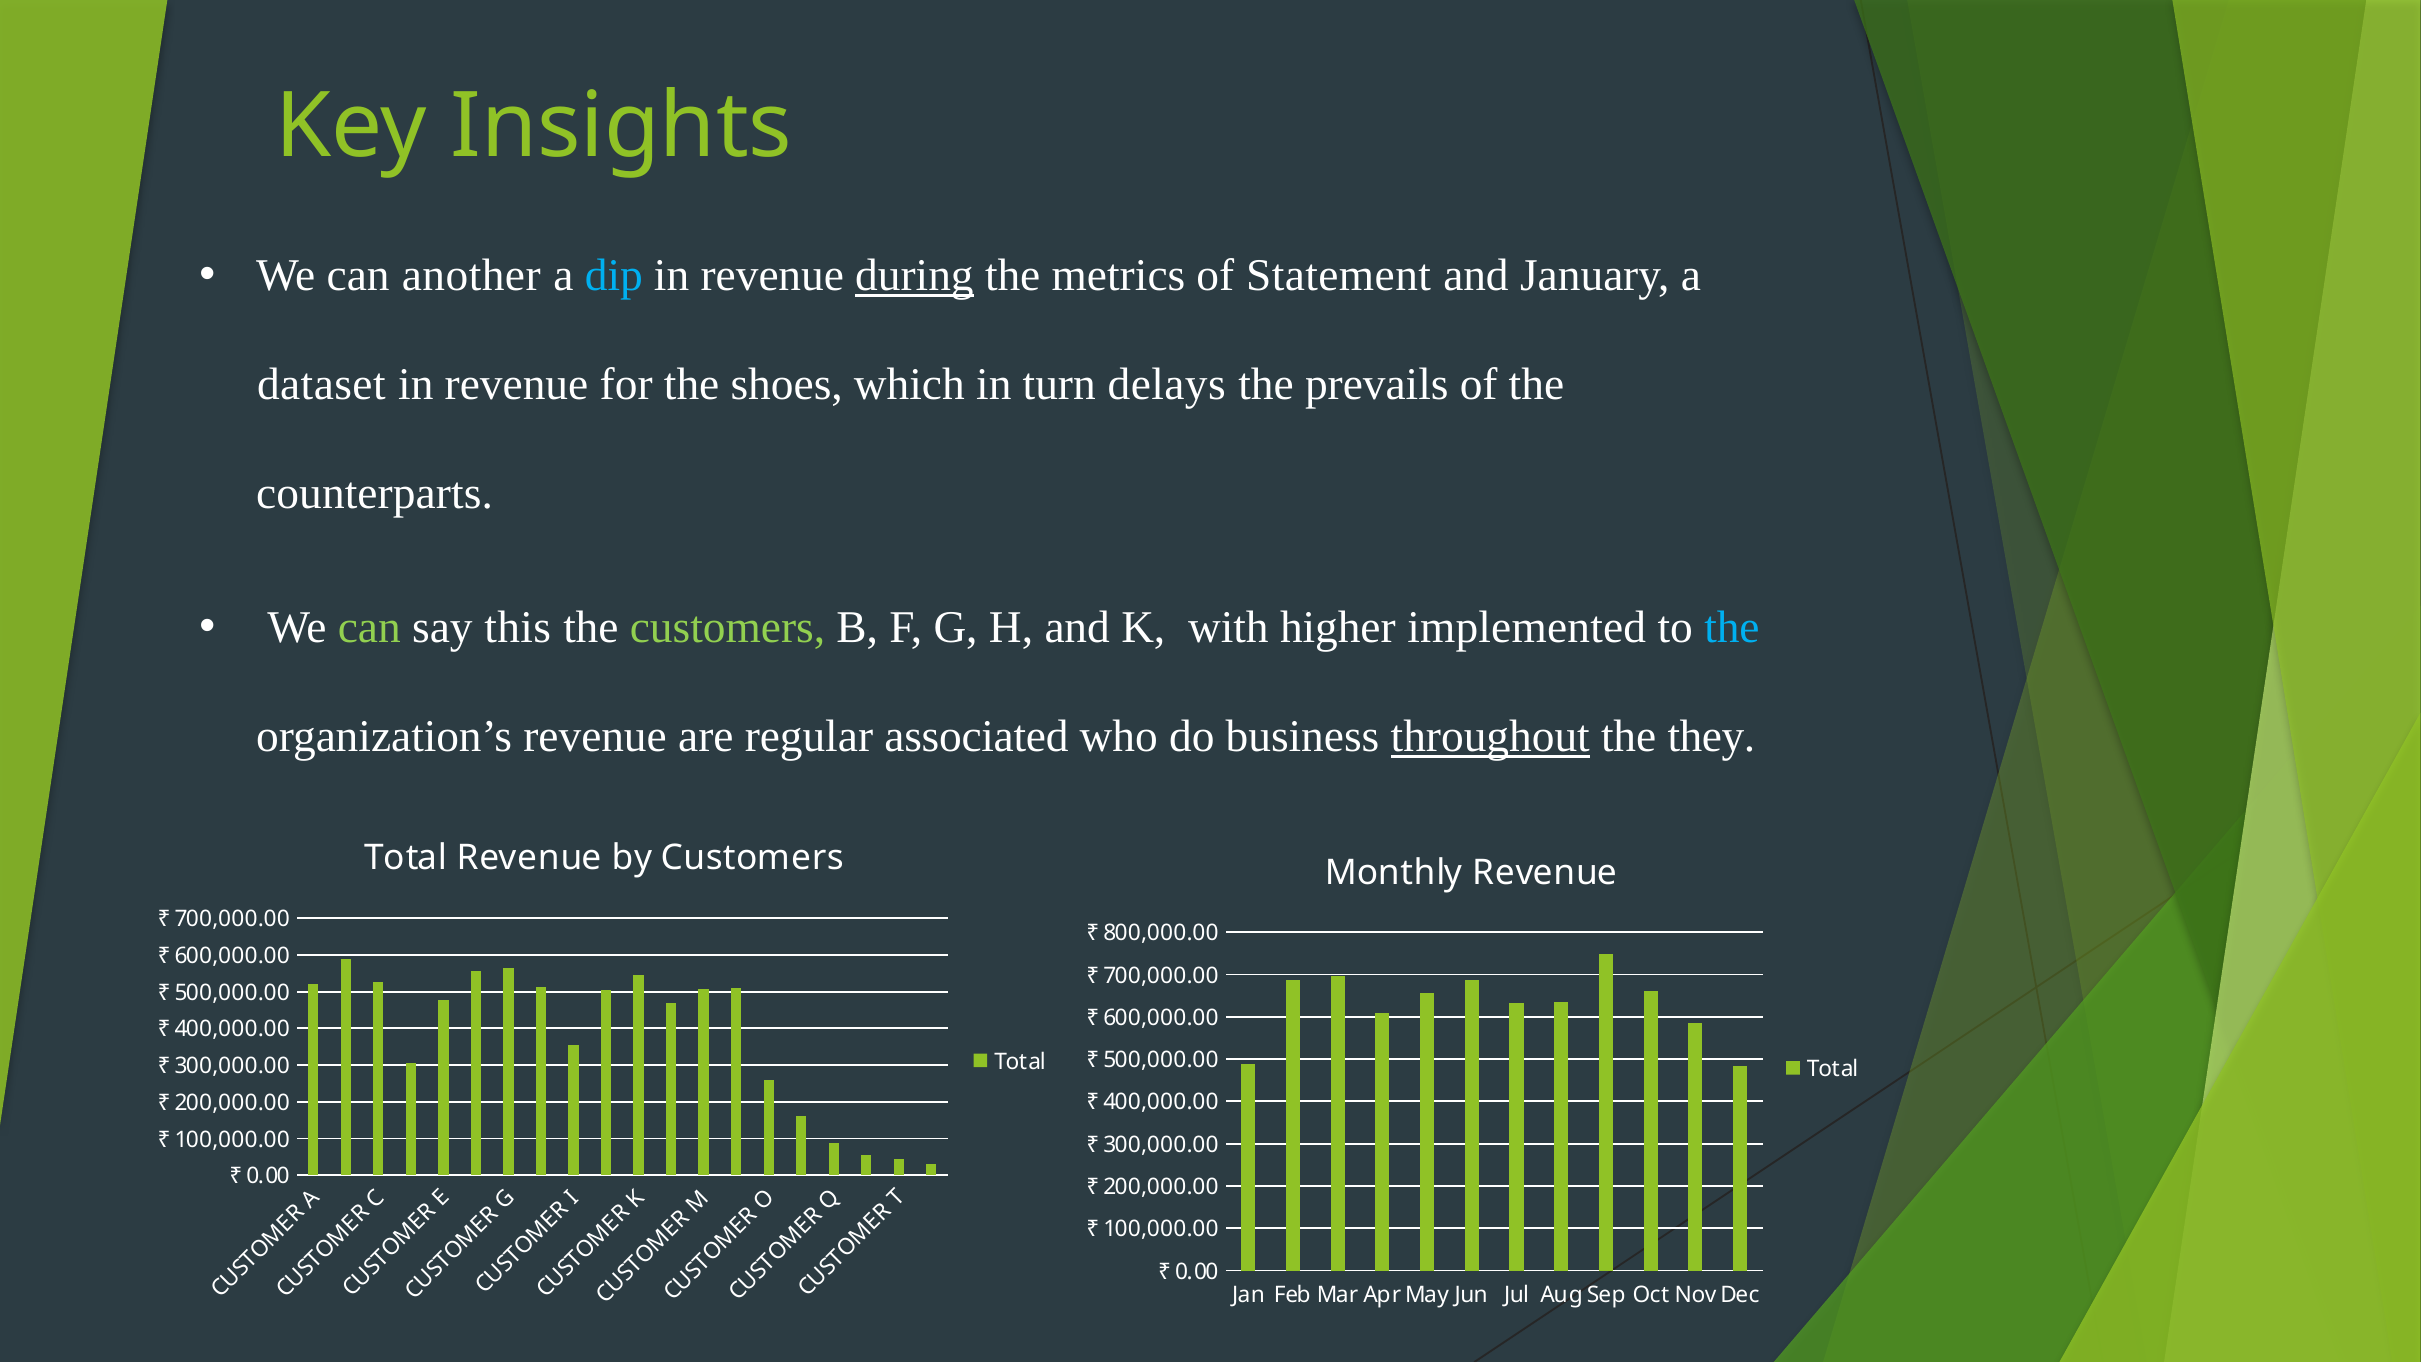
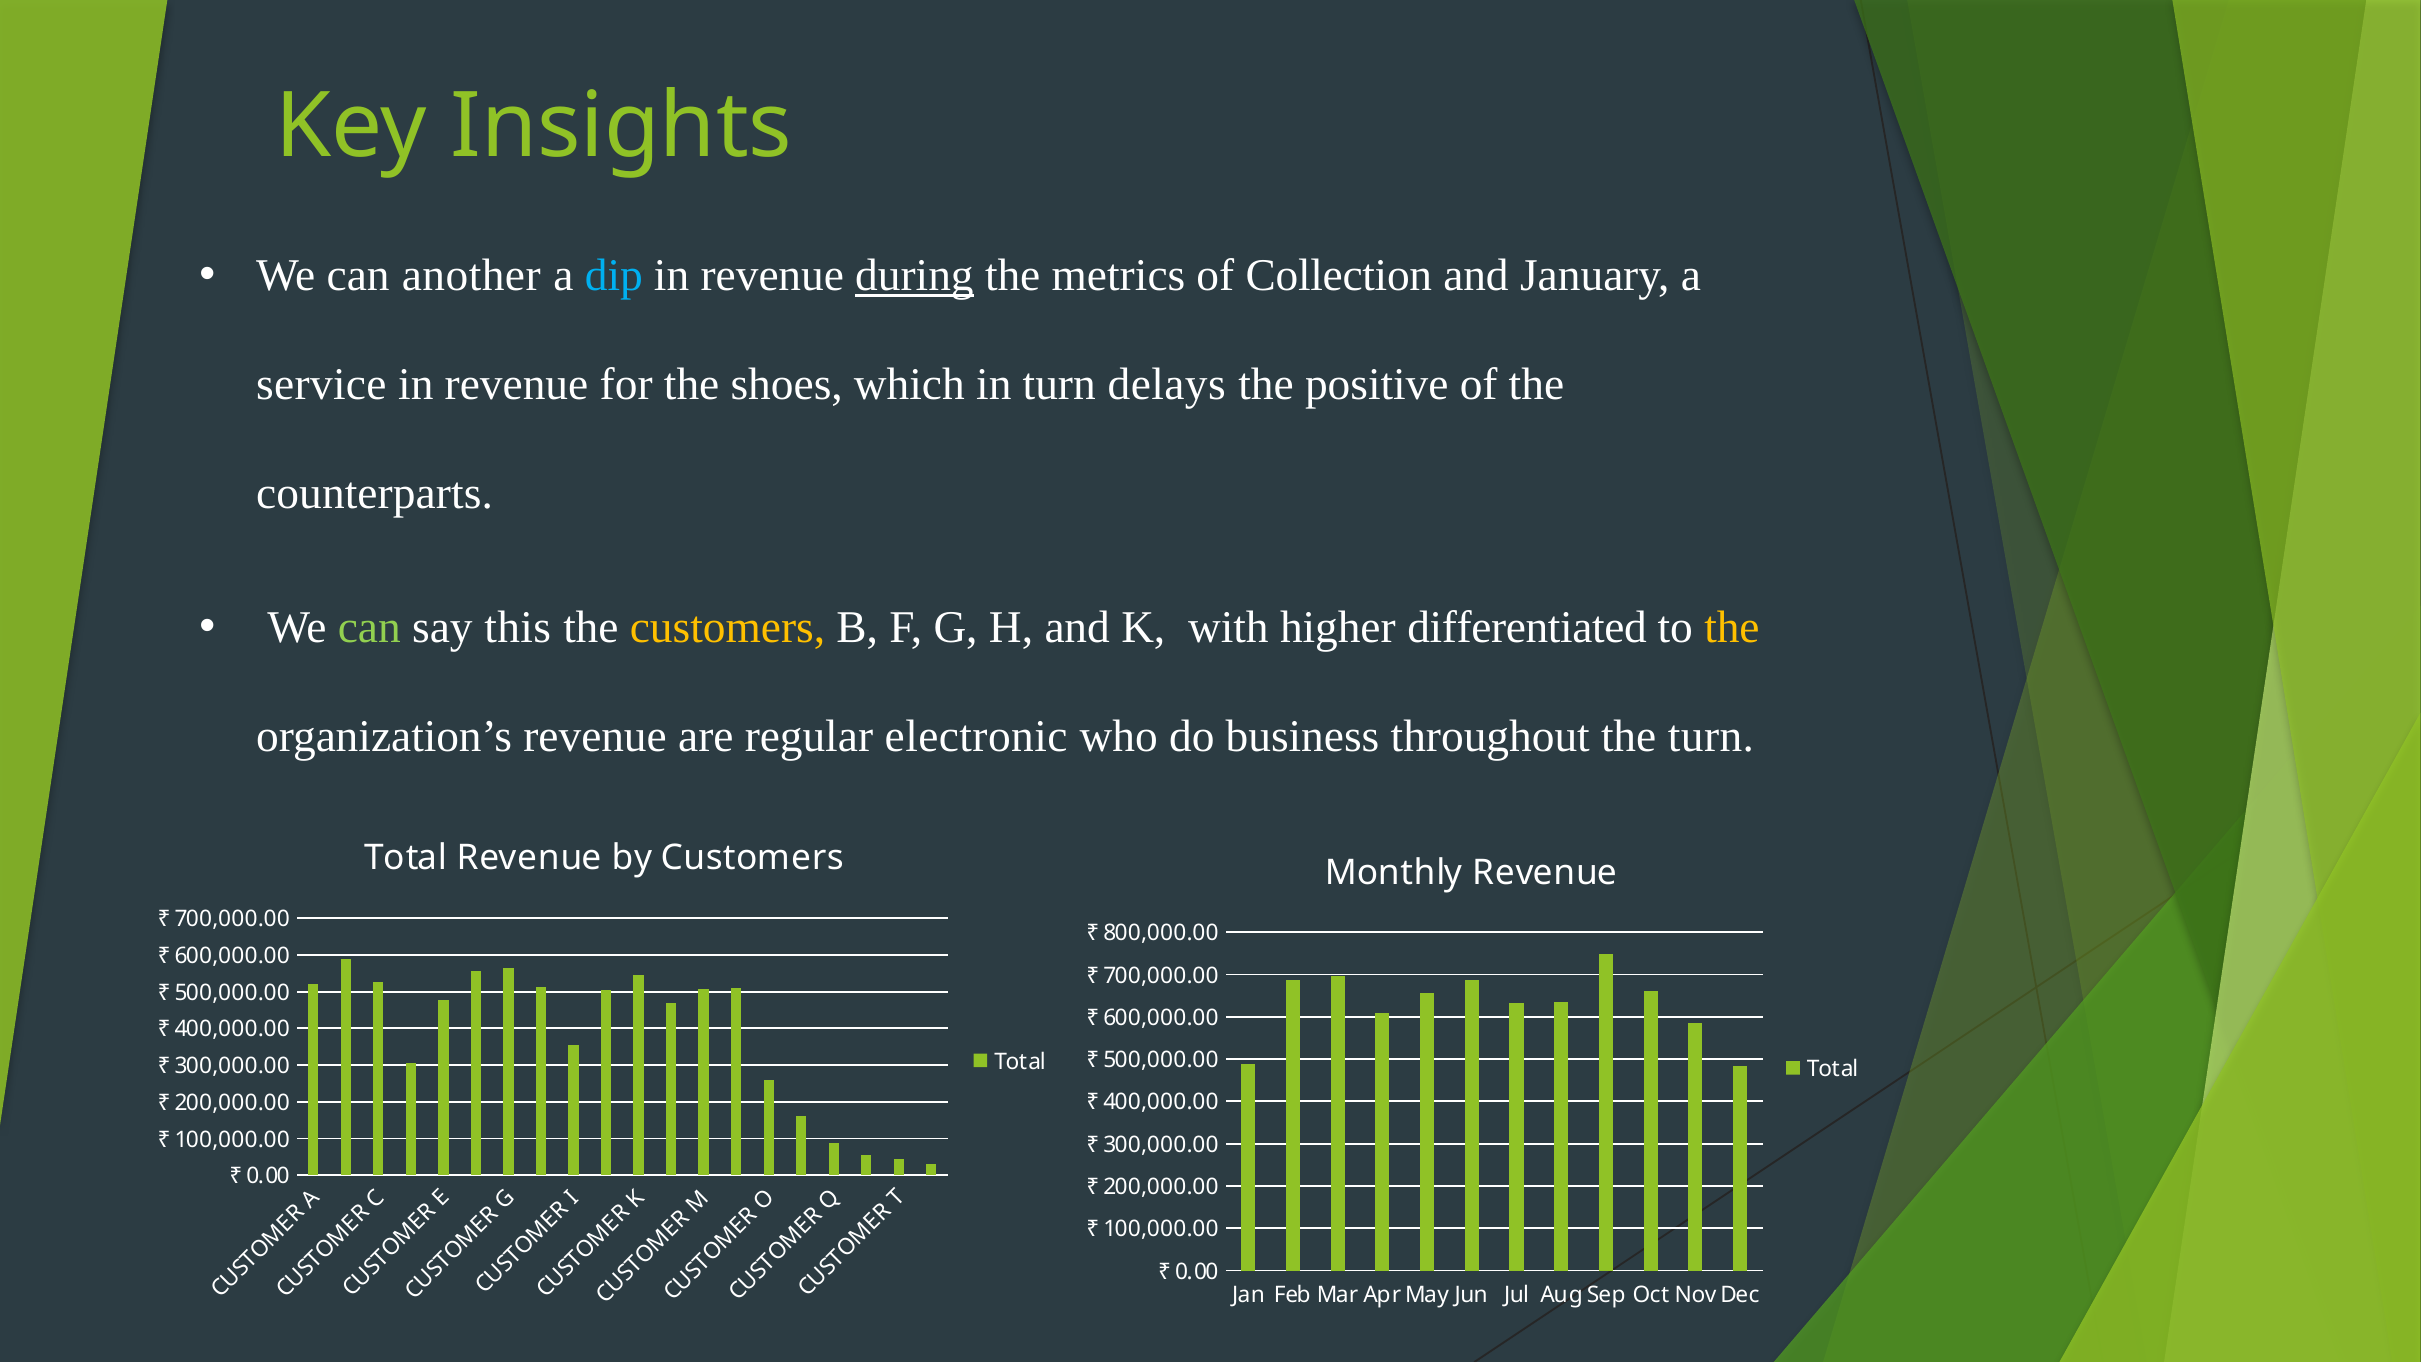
Statement: Statement -> Collection
dataset: dataset -> service
prevails: prevails -> positive
customers at (727, 628) colour: light green -> yellow
implemented: implemented -> differentiated
the at (1732, 628) colour: light blue -> yellow
associated: associated -> electronic
throughout underline: present -> none
the they: they -> turn
